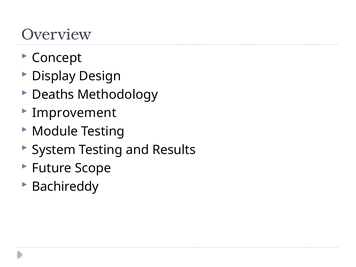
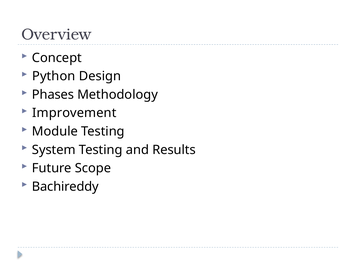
Display: Display -> Python
Deaths: Deaths -> Phases
